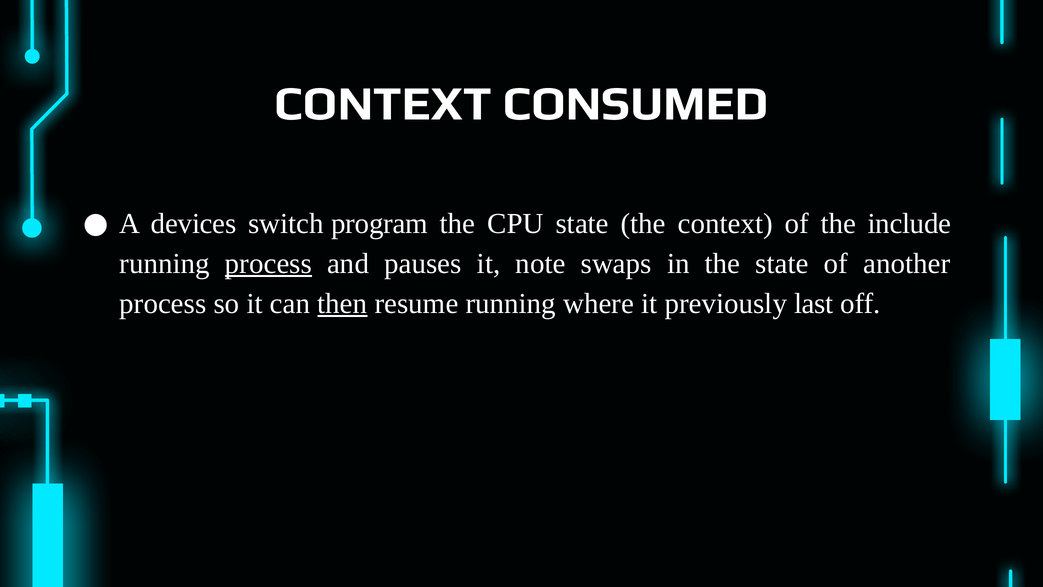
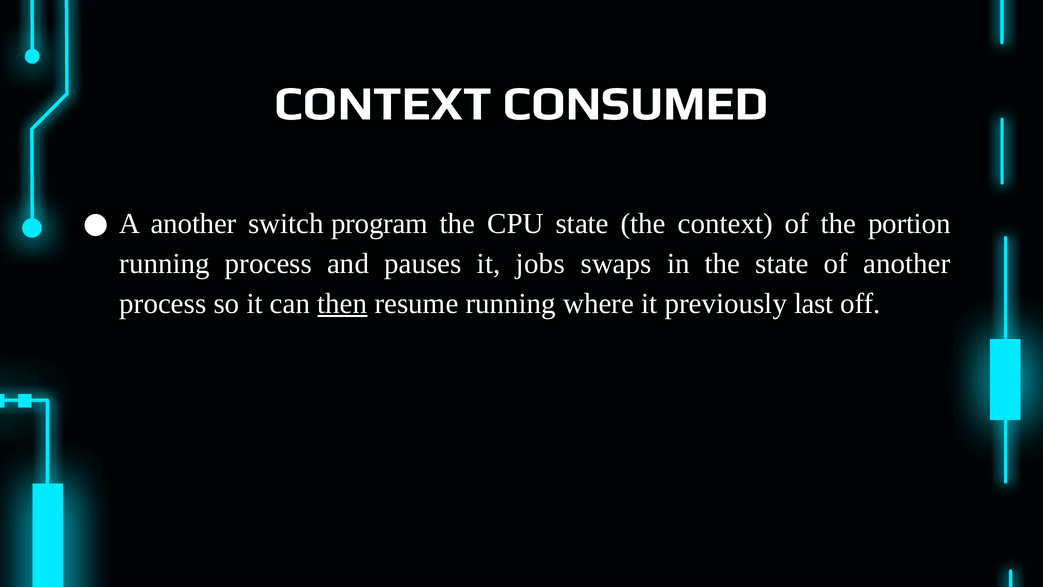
A devices: devices -> another
include: include -> portion
process at (268, 263) underline: present -> none
note: note -> jobs
